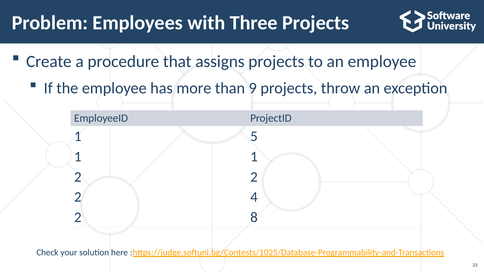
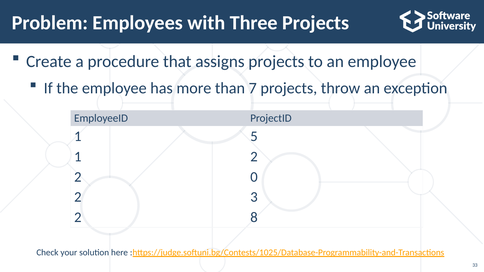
9: 9 -> 7
1 1: 1 -> 2
2 at (254, 177): 2 -> 0
4: 4 -> 3
